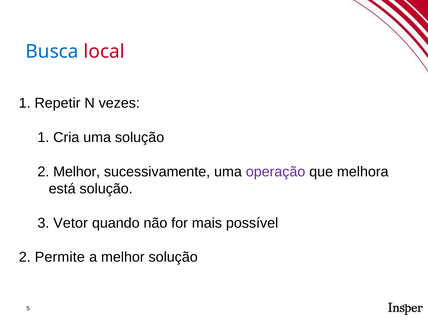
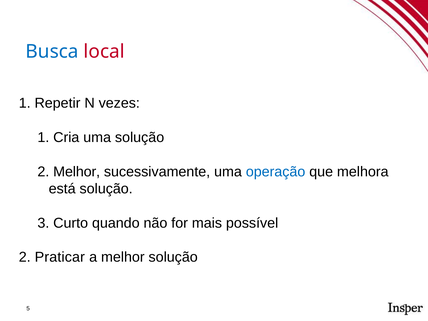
operação colour: purple -> blue
Vetor: Vetor -> Curto
Permite: Permite -> Praticar
